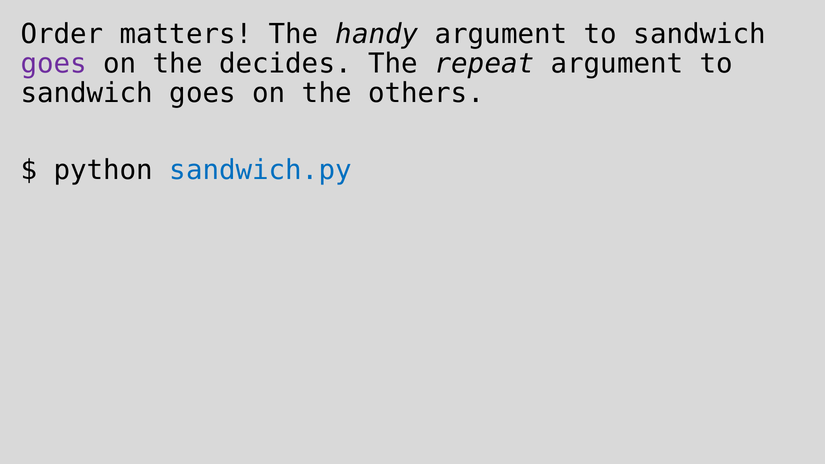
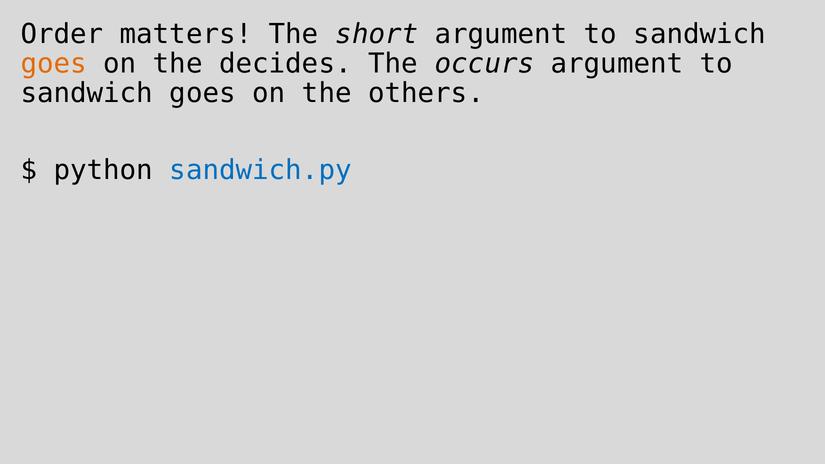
handy: handy -> short
goes at (54, 64) colour: purple -> orange
repeat: repeat -> occurs
